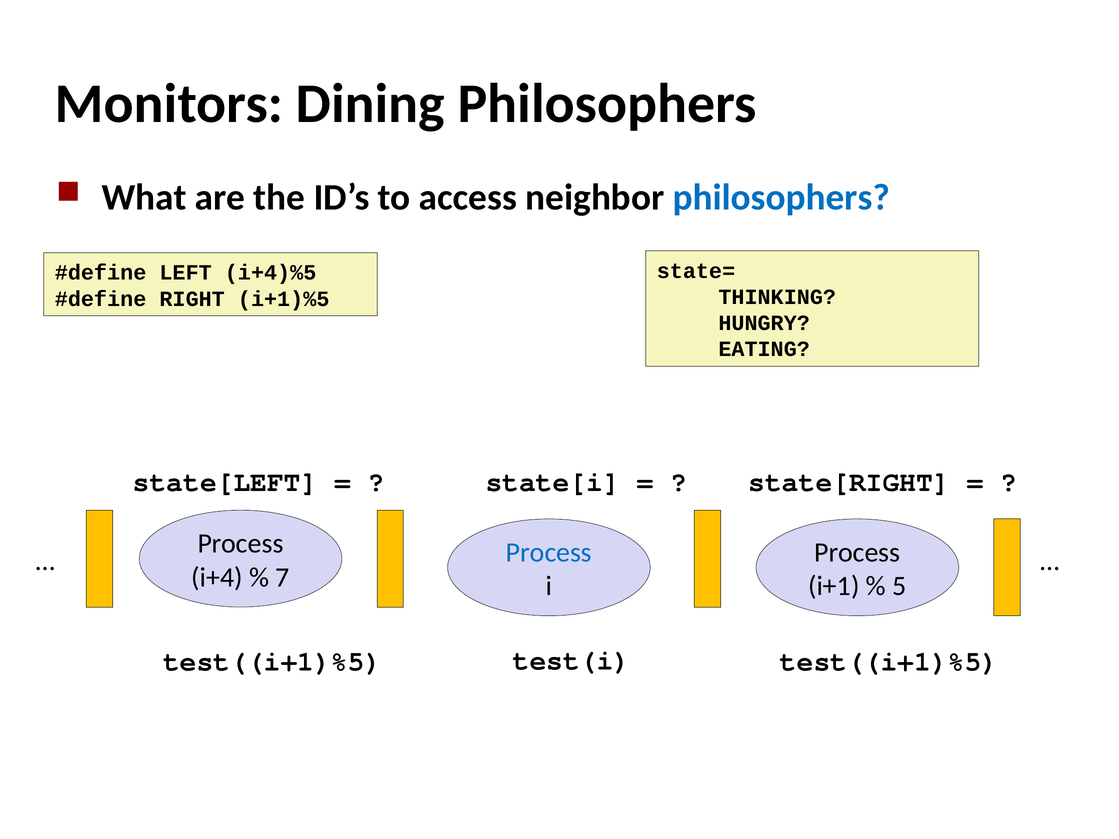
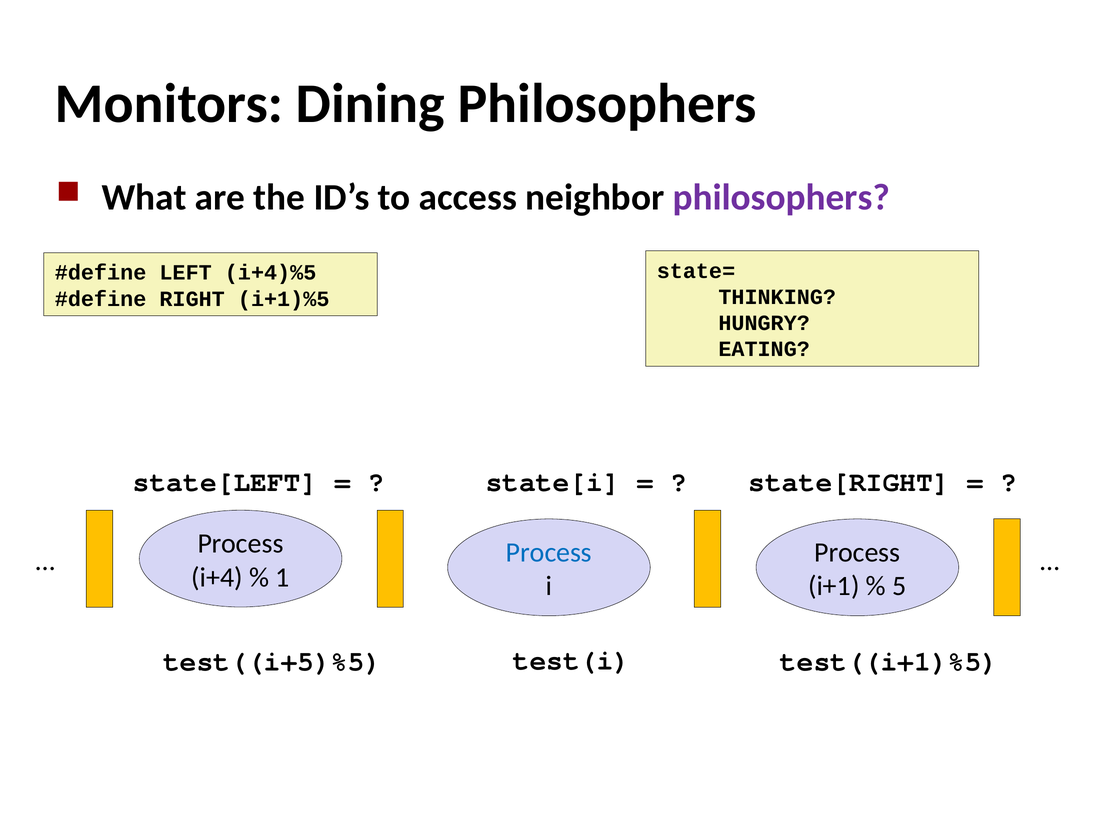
philosophers at (781, 197) colour: blue -> purple
7: 7 -> 1
test((i+1)%5 at (272, 662): test((i+1)%5 -> test((i+5)%5
